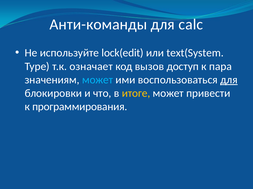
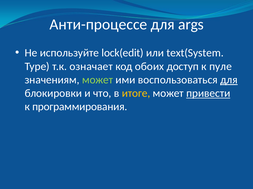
Анти-команды: Анти-команды -> Анти-процессе
calc: calc -> args
вызов: вызов -> обоих
пара: пара -> пуле
может at (98, 80) colour: light blue -> light green
привести underline: none -> present
